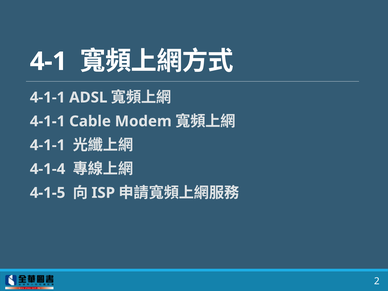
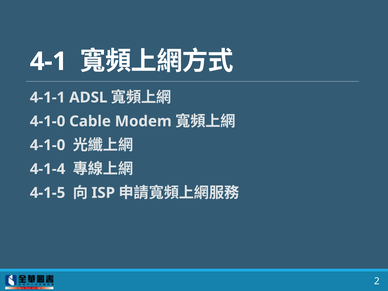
4-1-1 at (48, 121): 4-1-1 -> 4-1-0
4-1-1 at (48, 145): 4-1-1 -> 4-1-0
